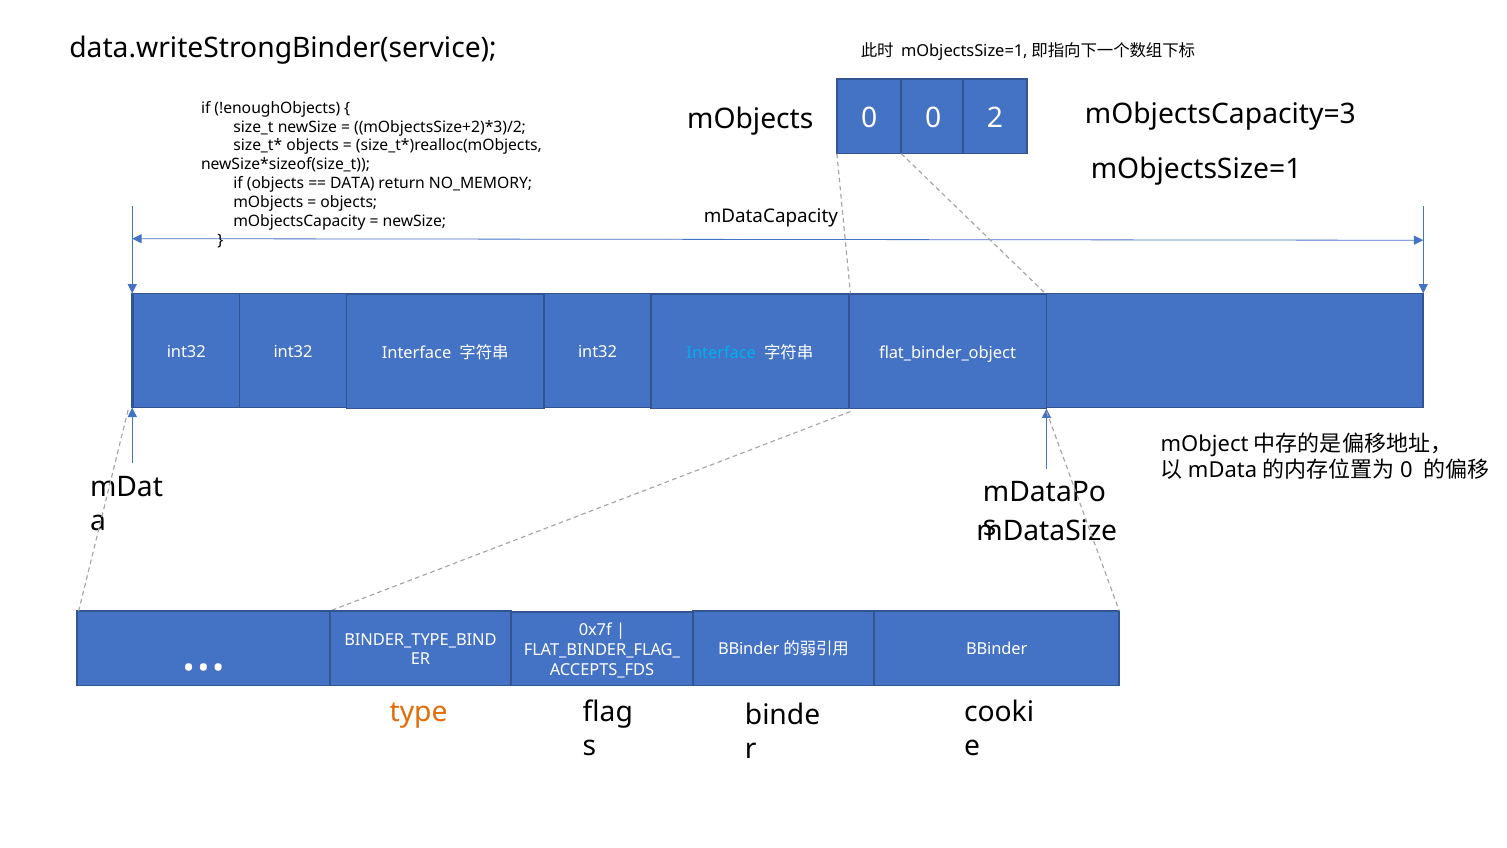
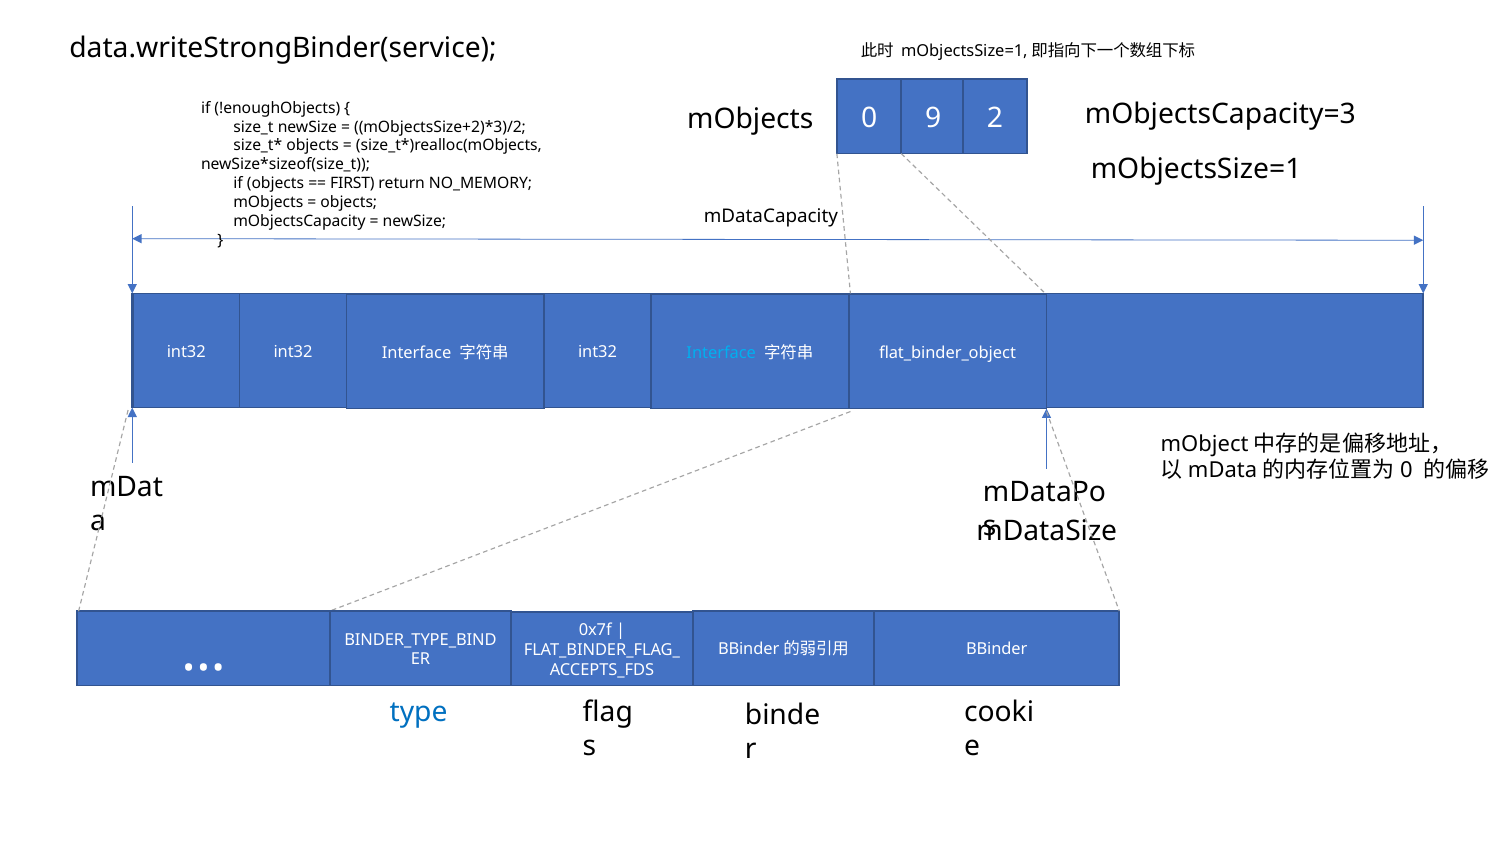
mObjects 0: 0 -> 9
DATA: DATA -> FIRST
type colour: orange -> blue
